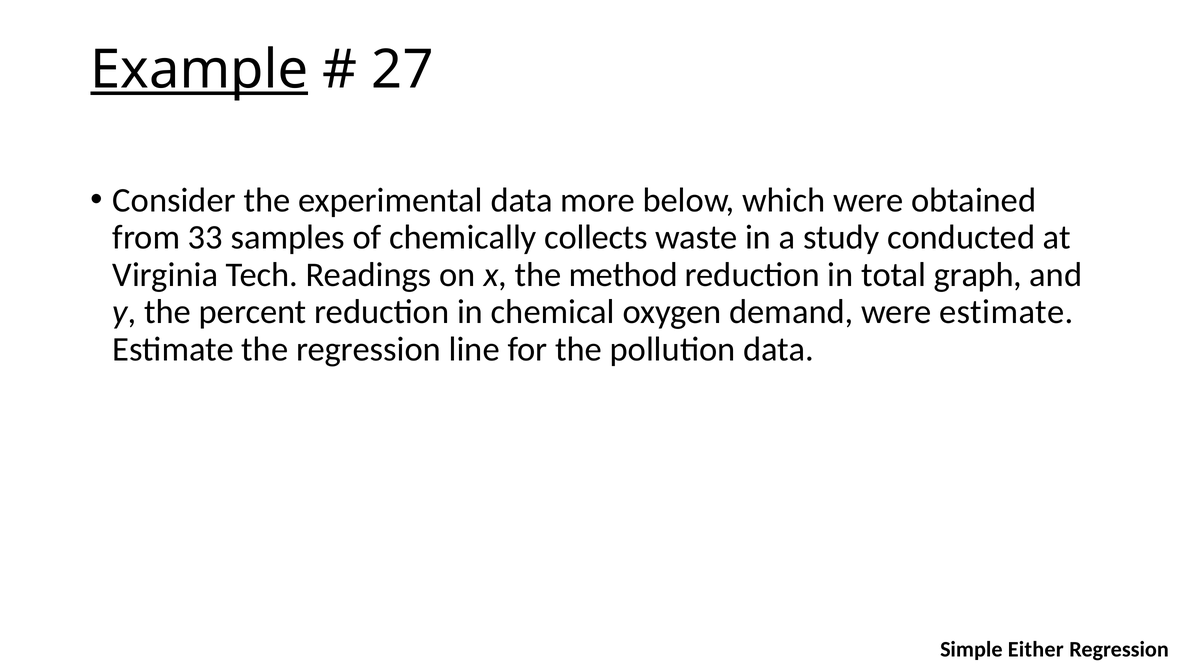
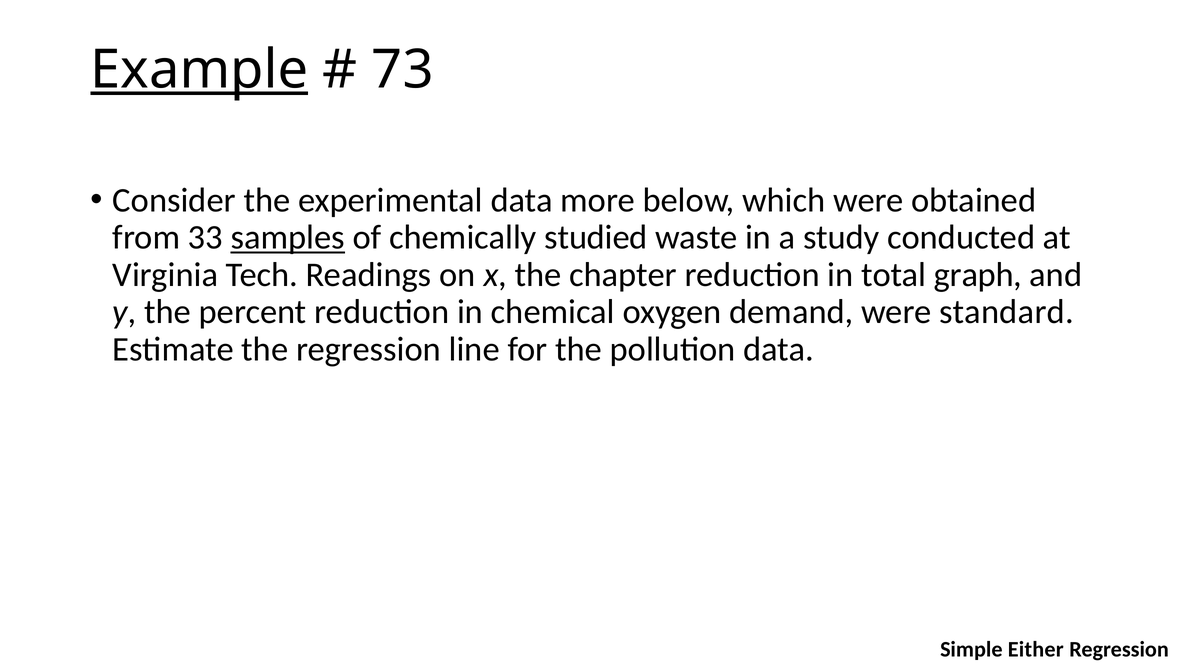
27: 27 -> 73
samples underline: none -> present
collects: collects -> studied
method: method -> chapter
were estimate: estimate -> standard
